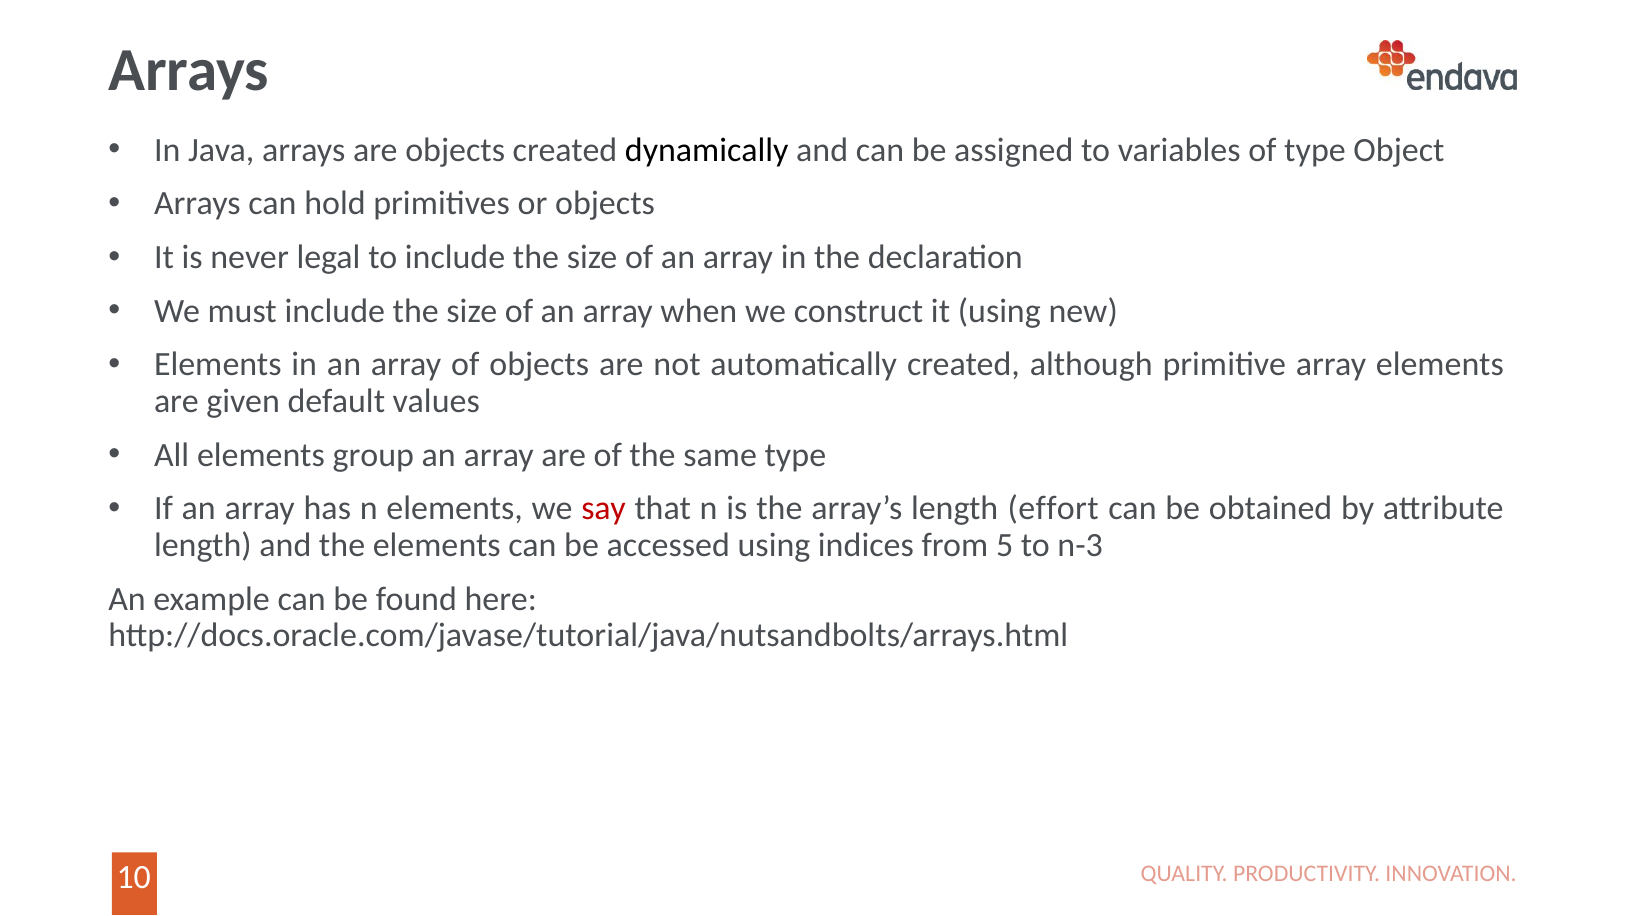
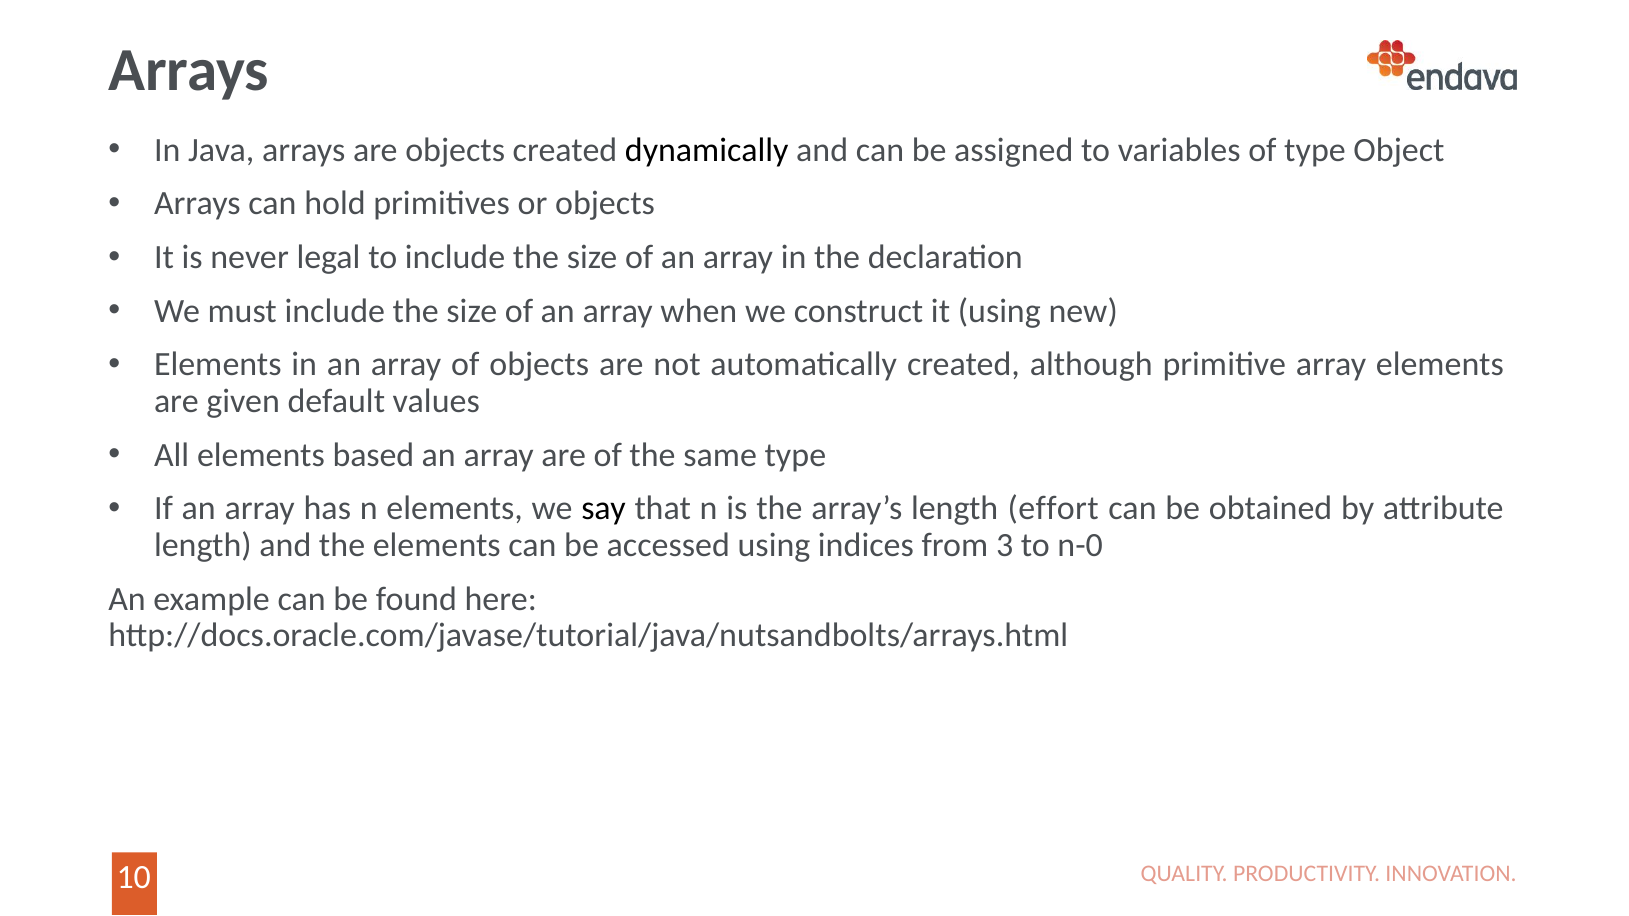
group: group -> based
say colour: red -> black
5: 5 -> 3
n-3: n-3 -> n-0
